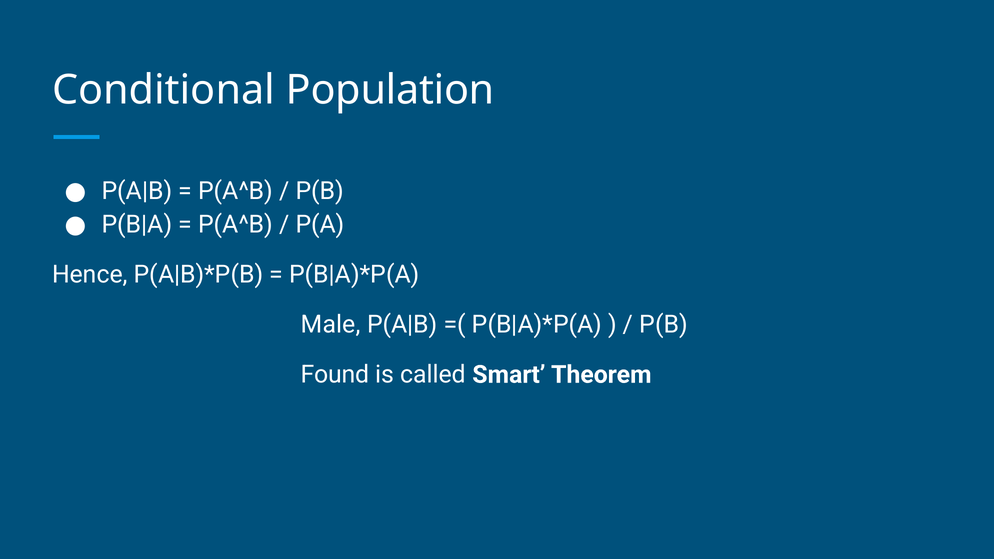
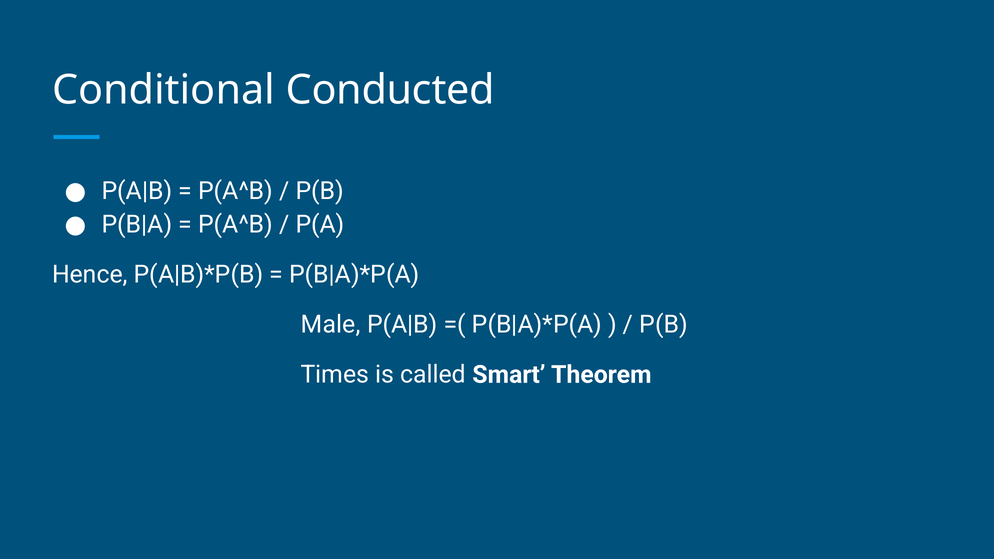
Population: Population -> Conducted
Found: Found -> Times
